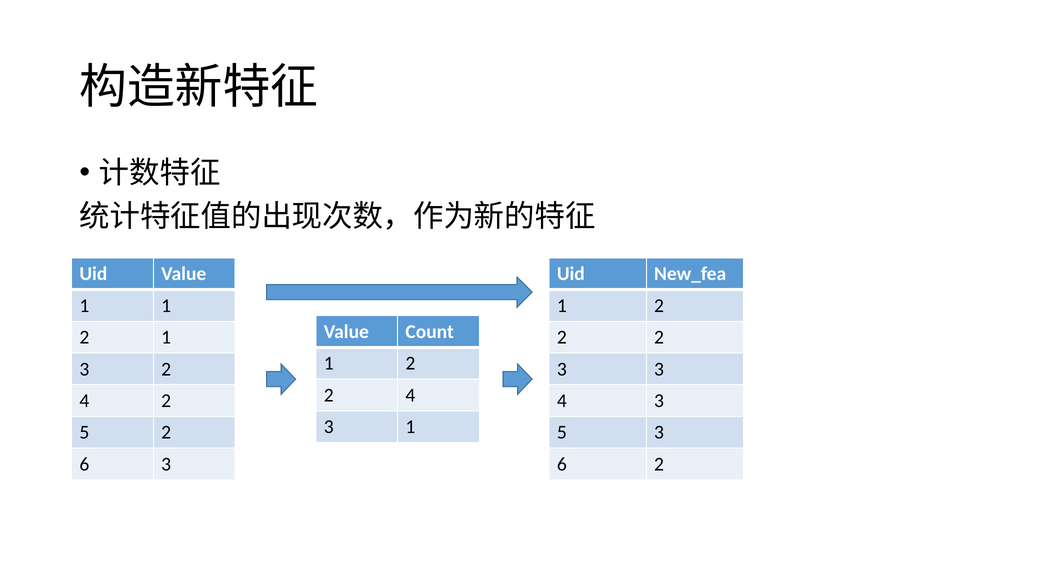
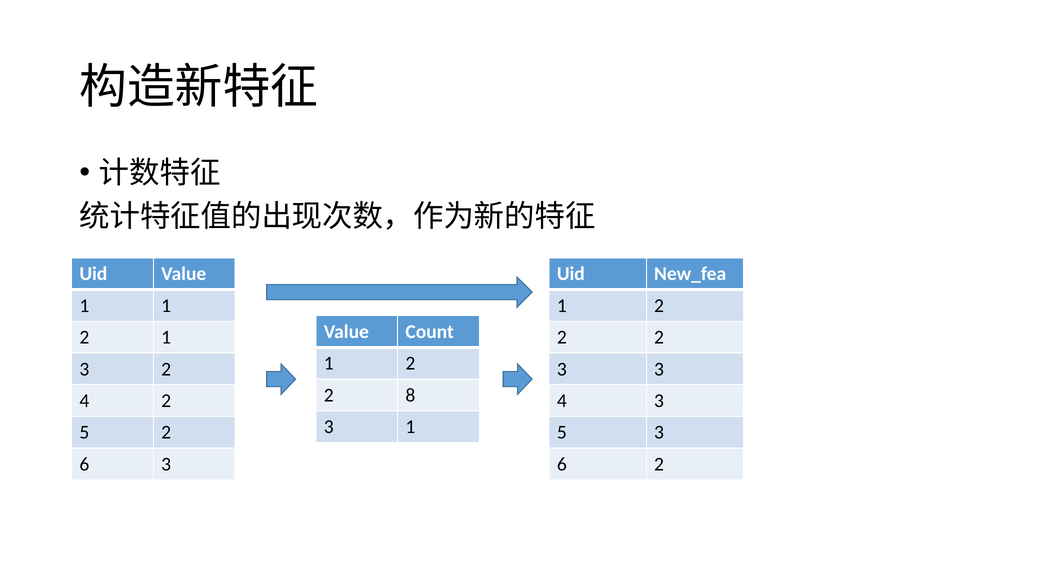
4 at (410, 395): 4 -> 8
